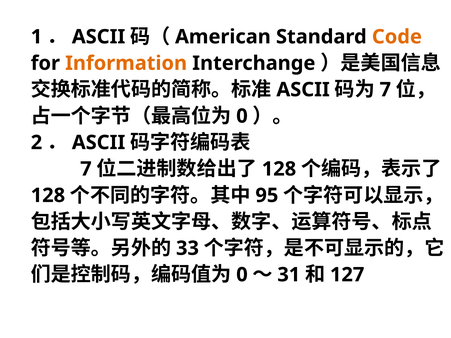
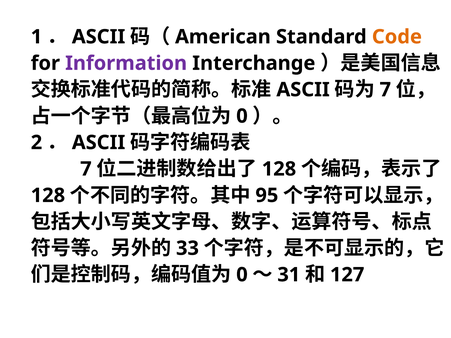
Information colour: orange -> purple
